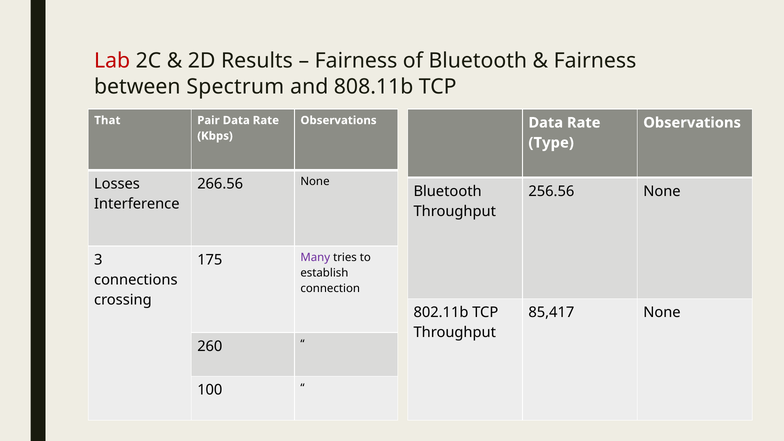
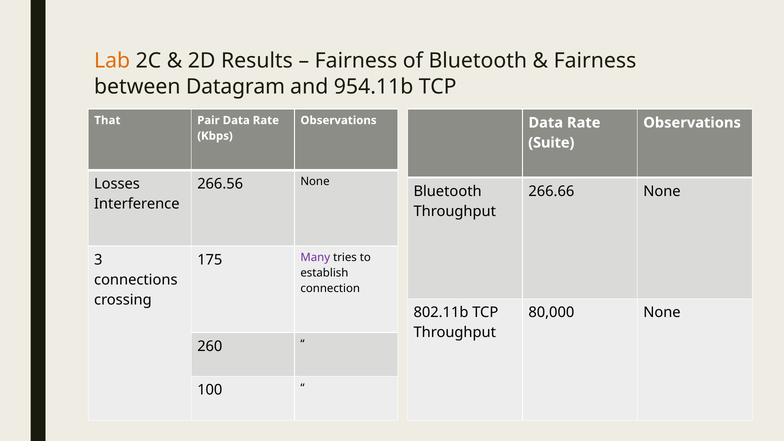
Lab colour: red -> orange
Spectrum: Spectrum -> Datagram
808.11b: 808.11b -> 954.11b
Type: Type -> Suite
256.56: 256.56 -> 266.66
85,417: 85,417 -> 80,000
